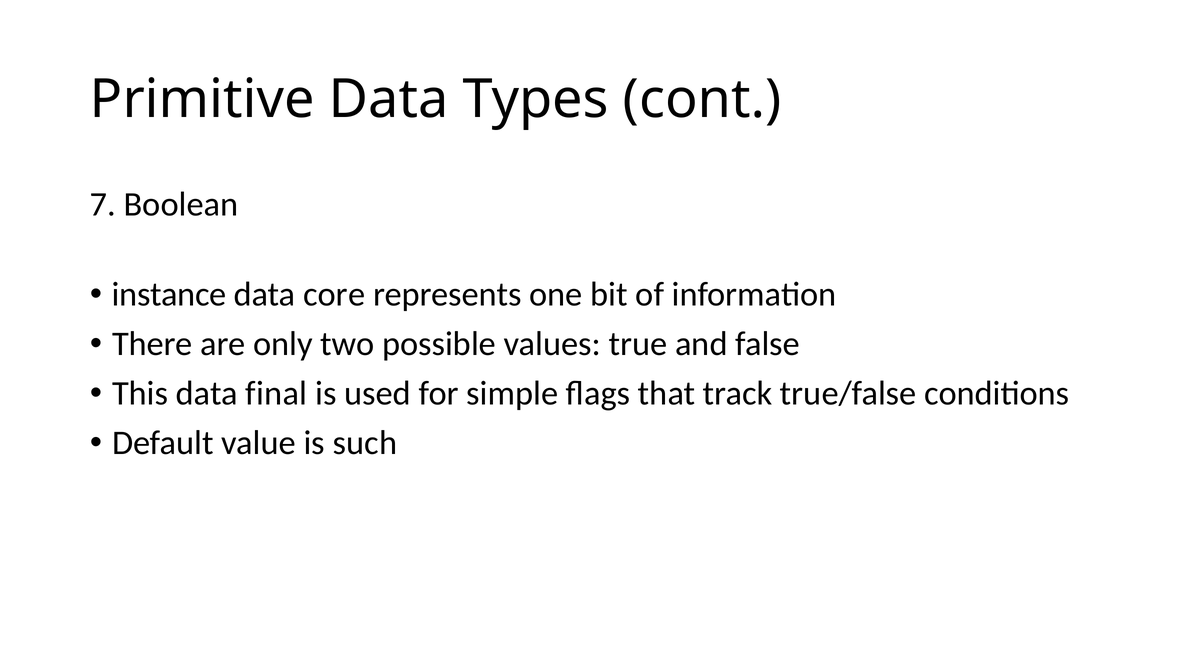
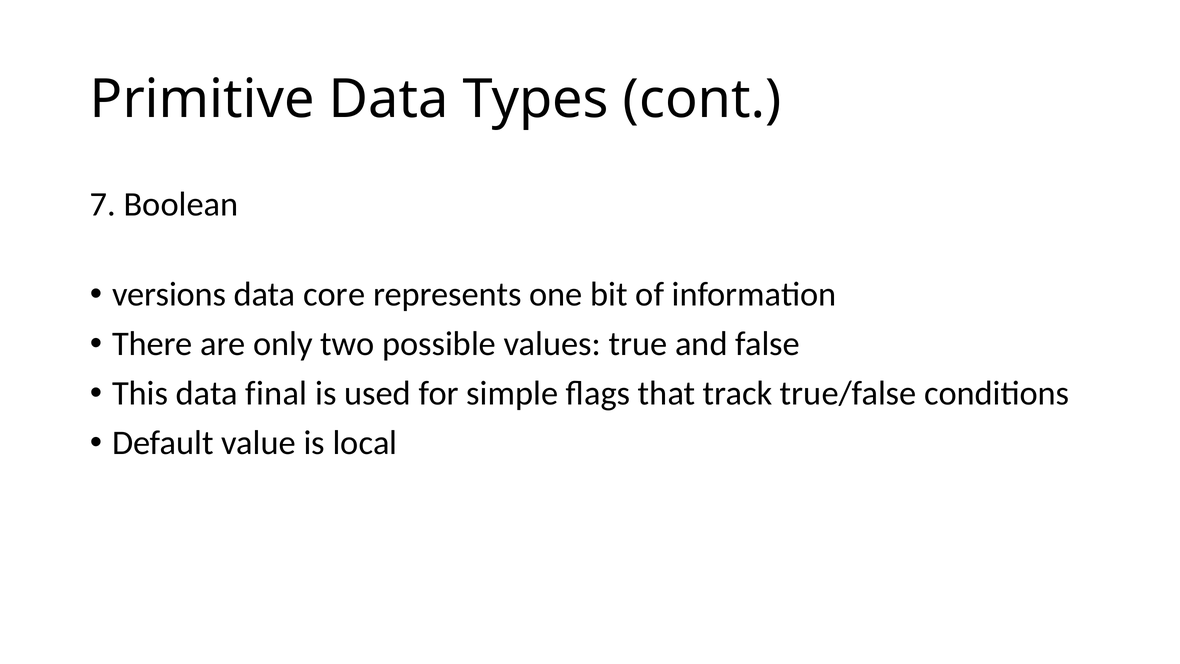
instance: instance -> versions
such: such -> local
